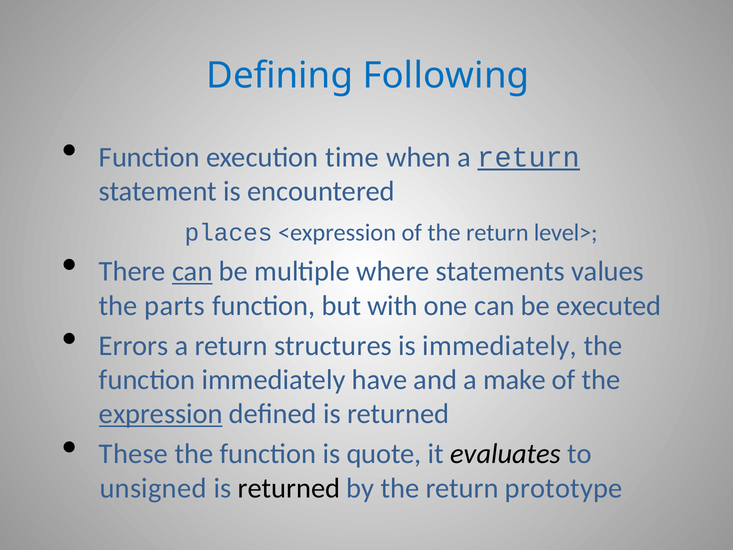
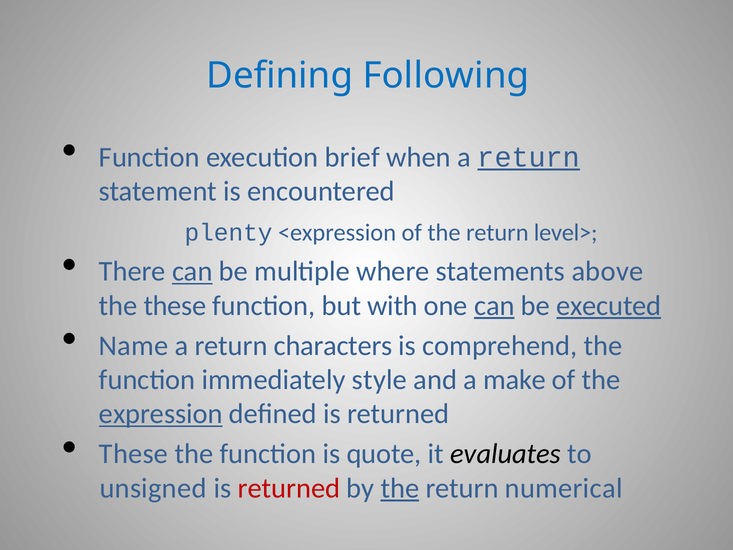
time: time -> brief
places: places -> plenty
values: values -> above
the parts: parts -> these
can at (494, 305) underline: none -> present
executed underline: none -> present
Errors: Errors -> Name
structures: structures -> characters
is immediately: immediately -> comprehend
have: have -> style
returned at (289, 488) colour: black -> red
the at (400, 488) underline: none -> present
prototype: prototype -> numerical
